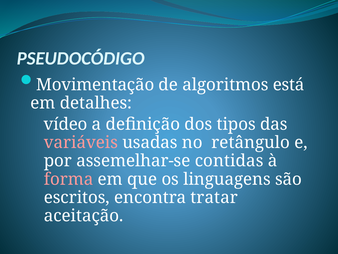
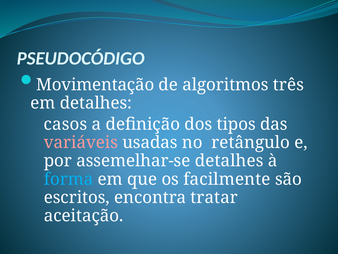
está: está -> três
vídeo: vídeo -> casos
assemelhar-se contidas: contidas -> detalhes
forma colour: pink -> light blue
linguagens: linguagens -> facilmente
